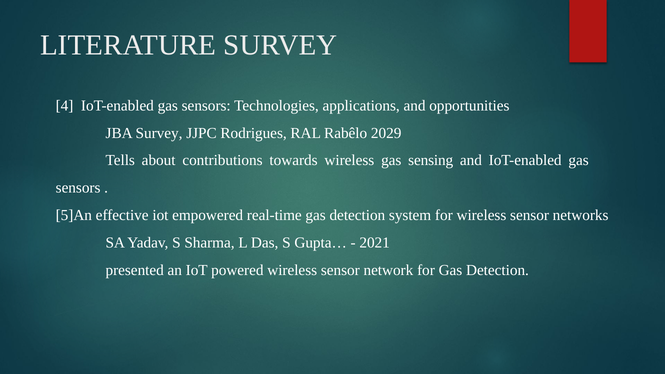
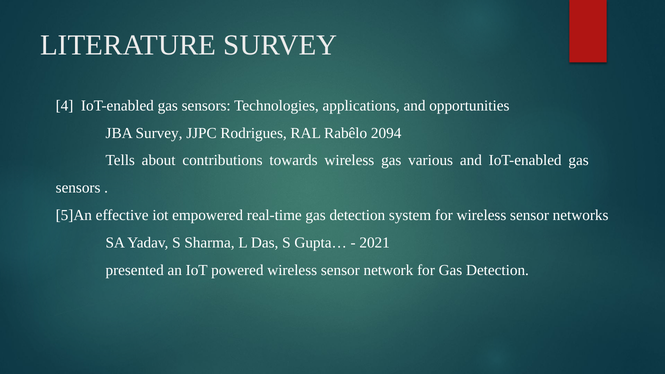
2029: 2029 -> 2094
sensing: sensing -> various
